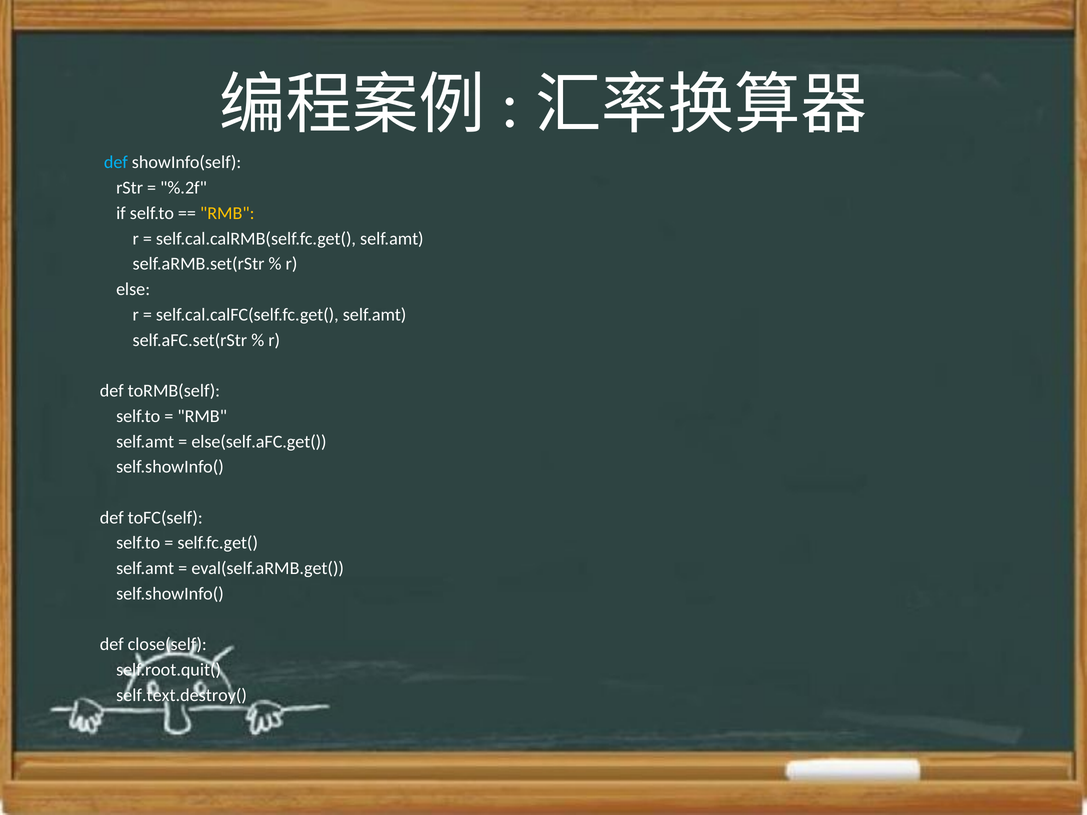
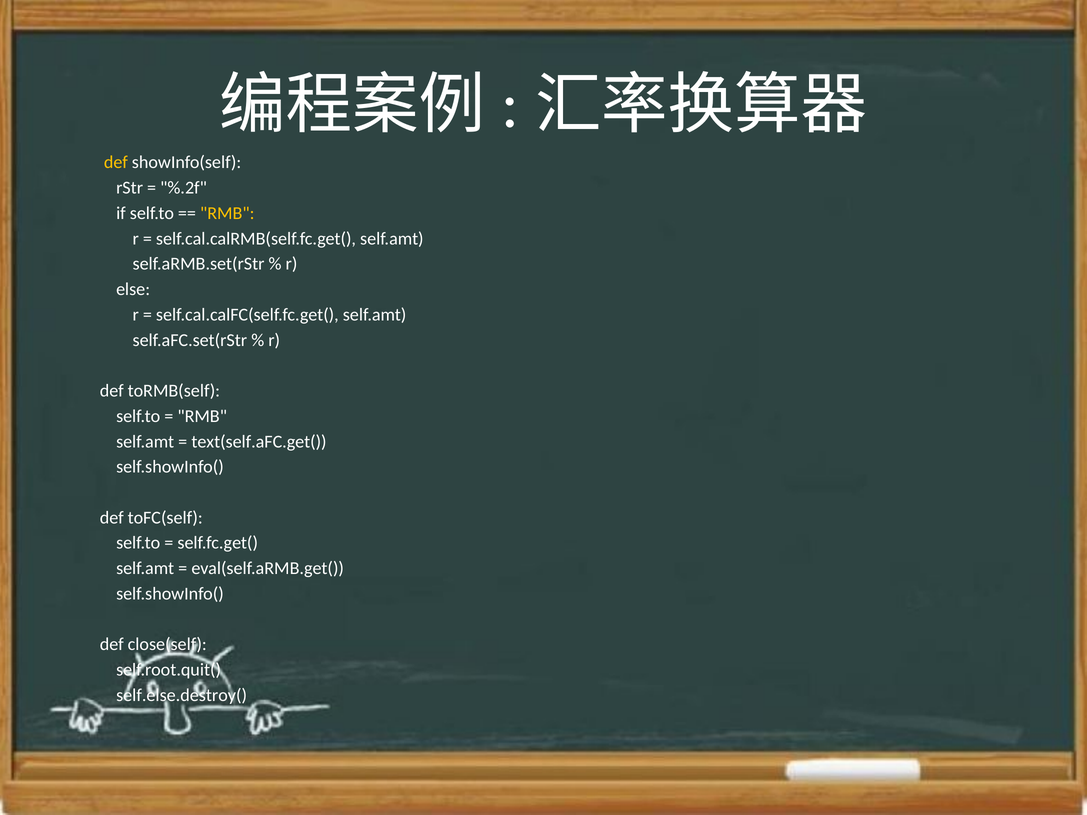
def at (116, 163) colour: light blue -> yellow
else(self.aFC.get(: else(self.aFC.get( -> text(self.aFC.get(
self.text.destroy(: self.text.destroy( -> self.else.destroy(
